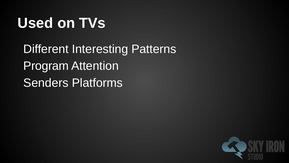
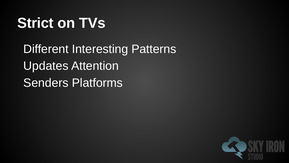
Used: Used -> Strict
Program: Program -> Updates
